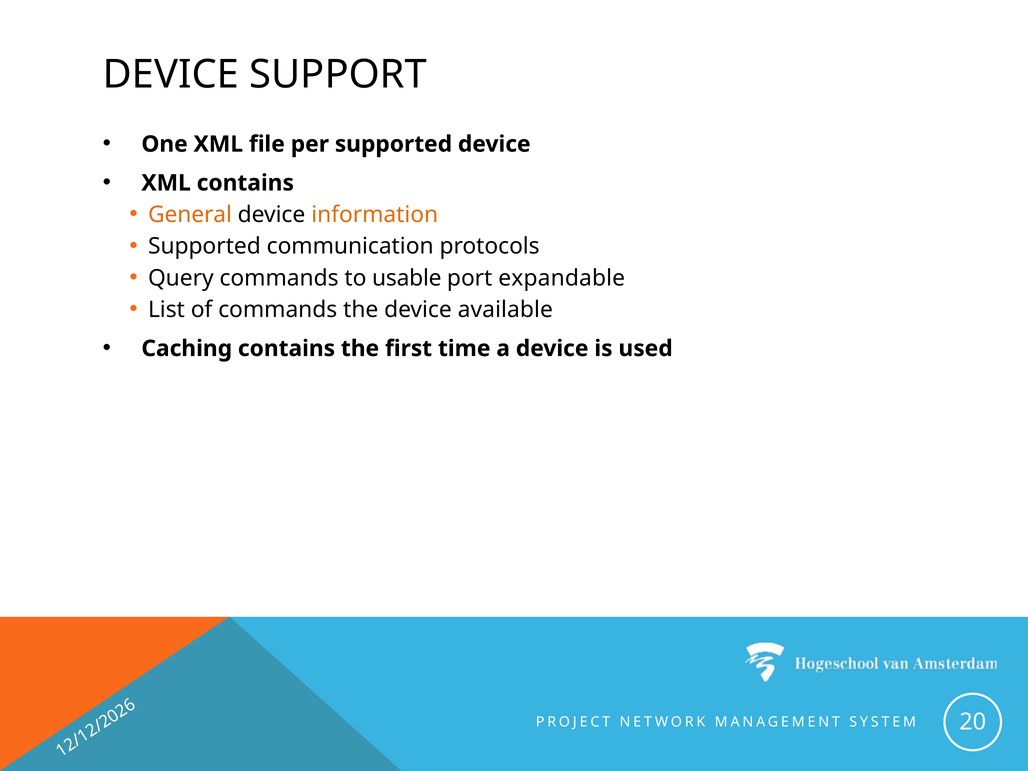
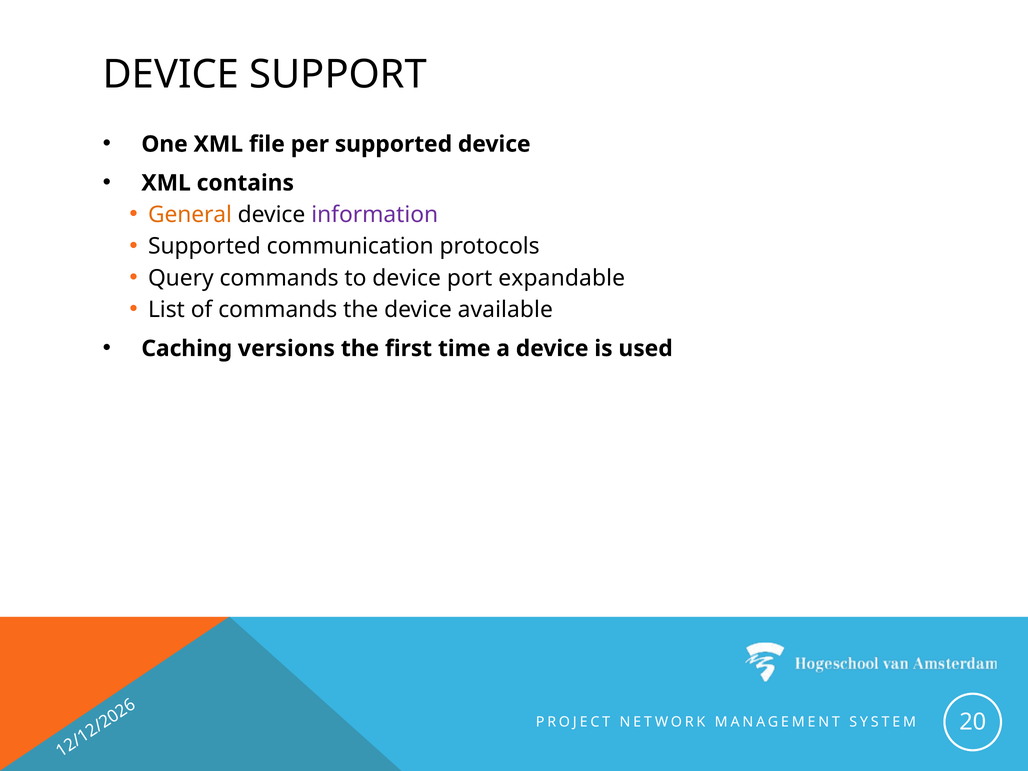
information colour: orange -> purple
to usable: usable -> device
Caching contains: contains -> versions
